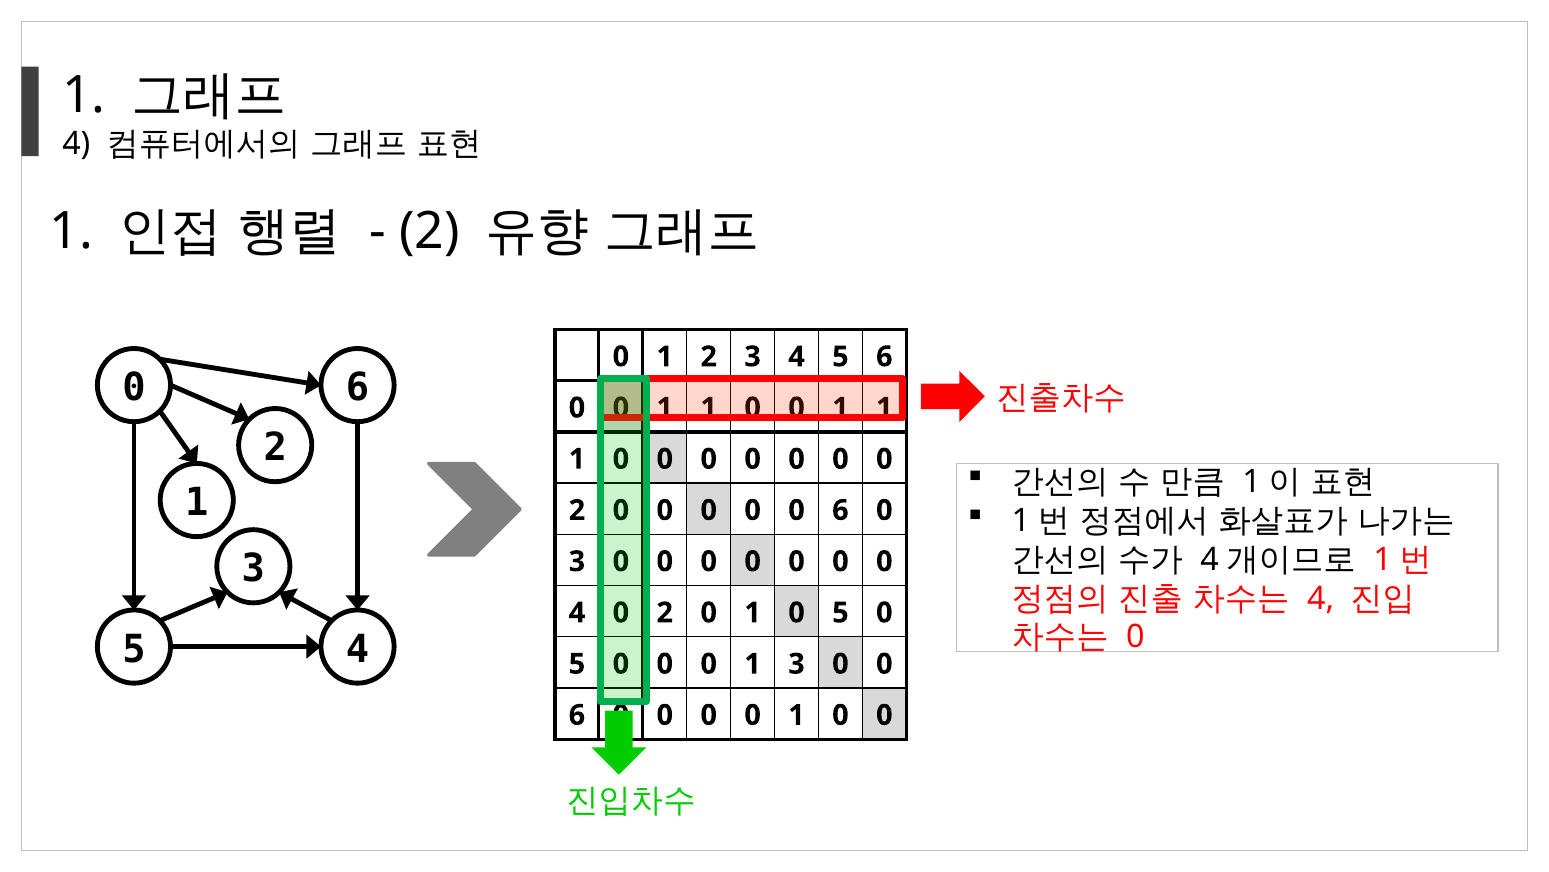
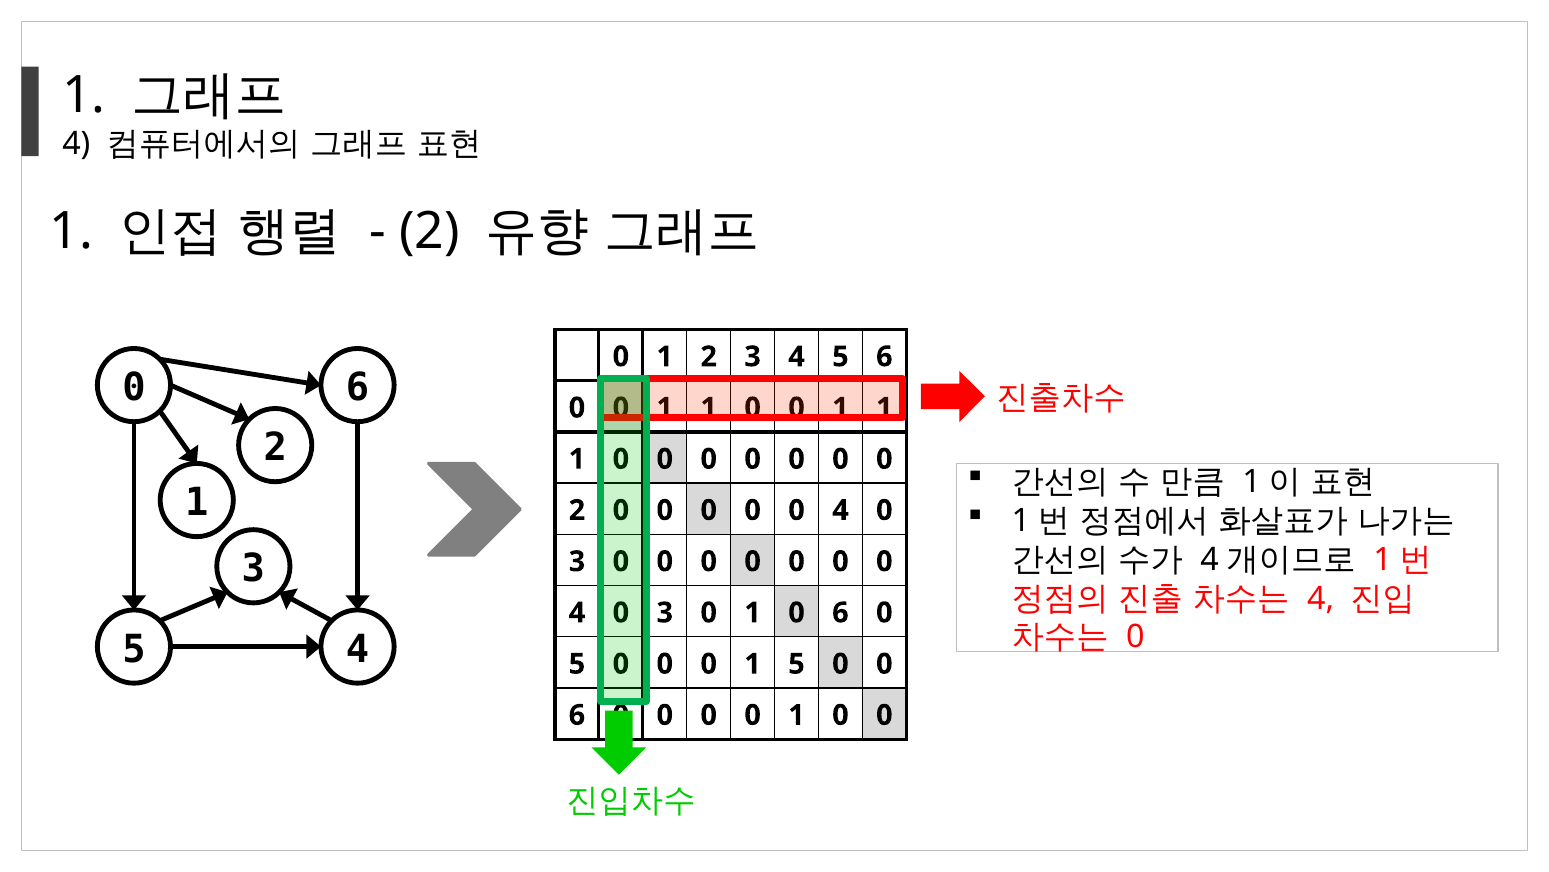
6 at (840, 510): 6 -> 4
2 at (665, 612): 2 -> 3
1 0 5: 5 -> 6
1 3: 3 -> 5
